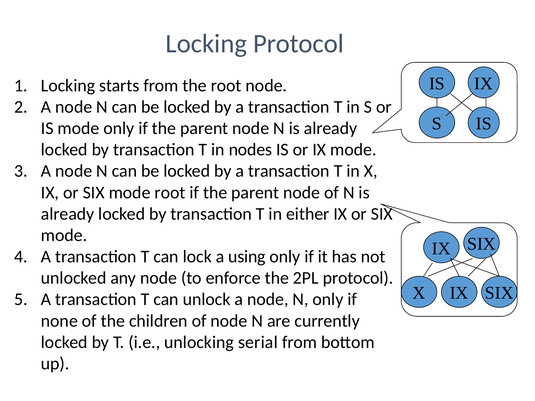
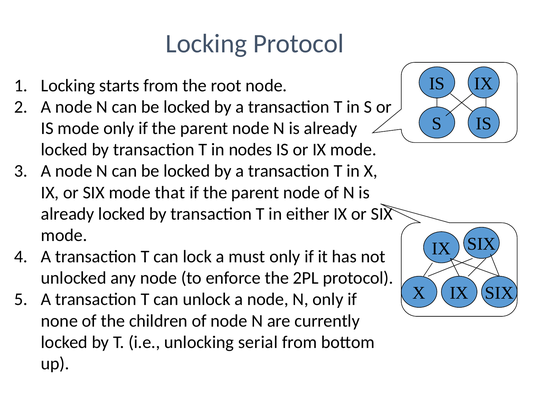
mode root: root -> that
using: using -> must
